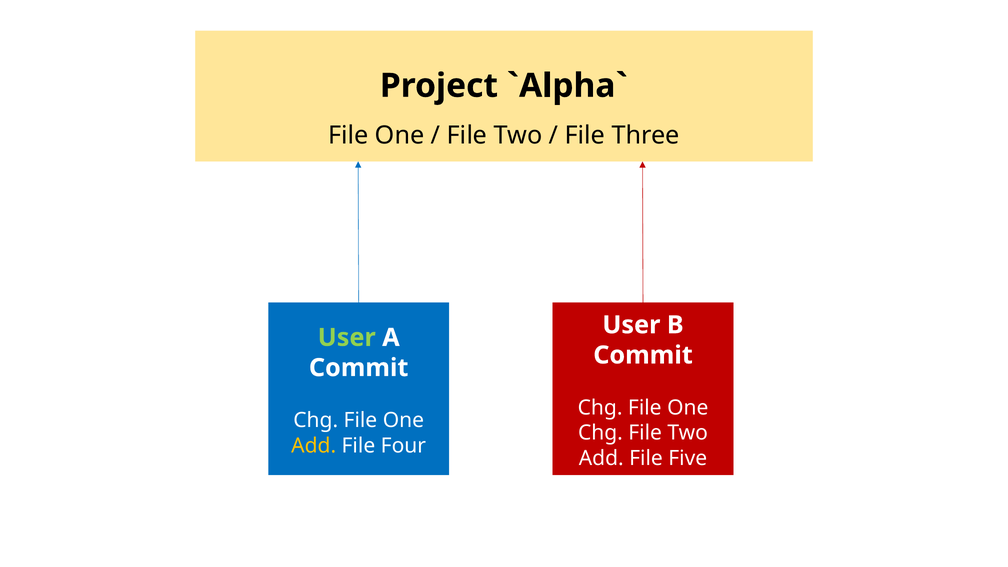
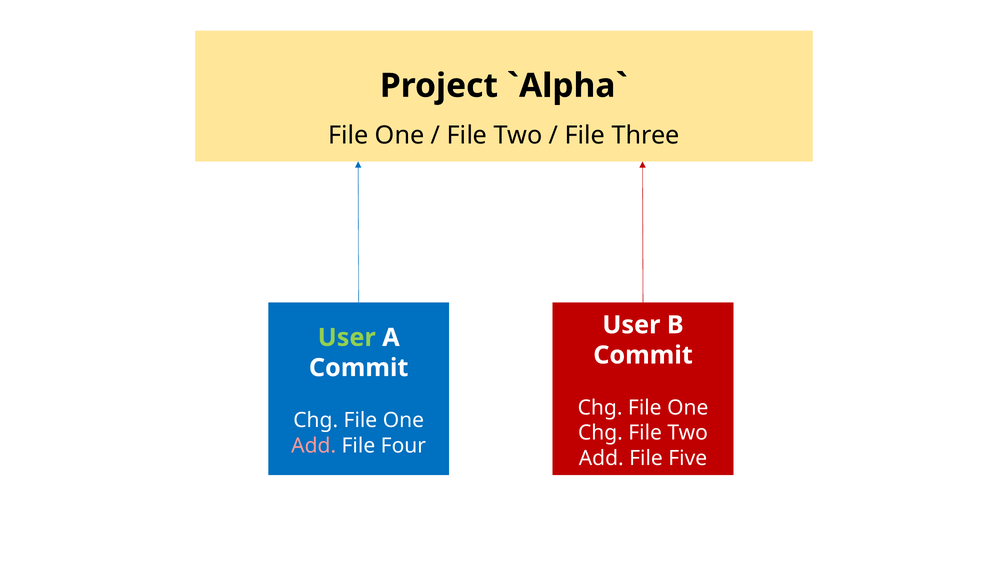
Add at (314, 446) colour: yellow -> pink
